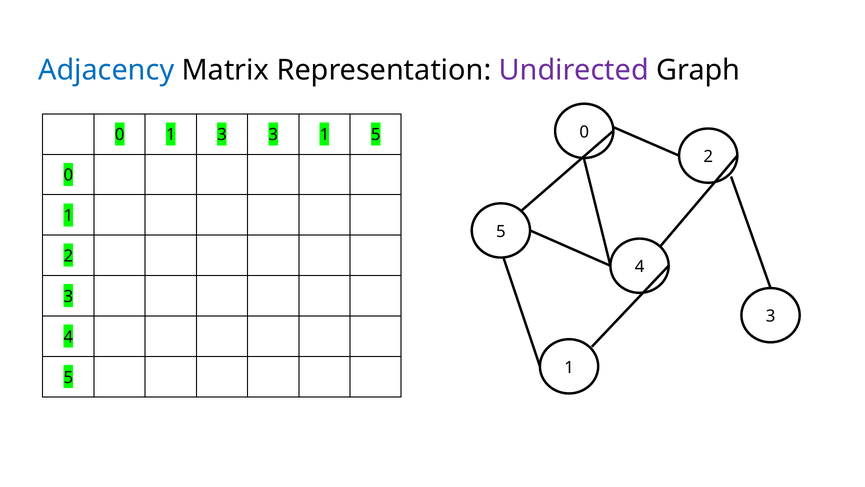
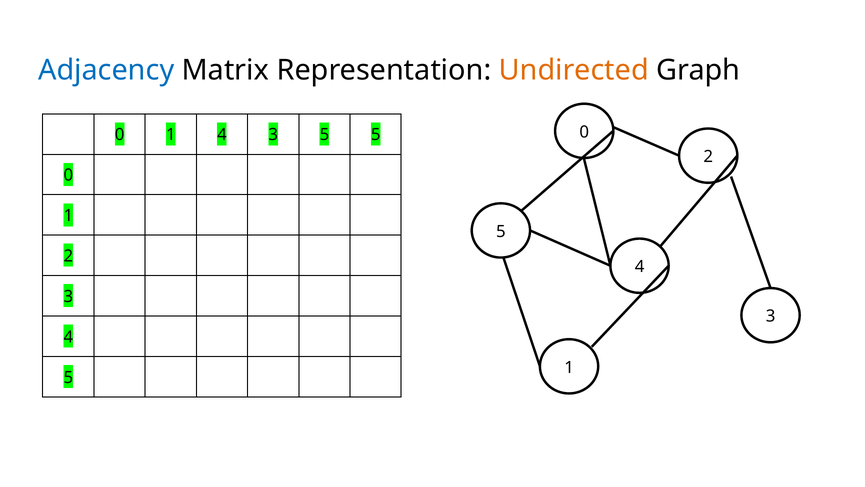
Undirected colour: purple -> orange
1 3: 3 -> 4
1 at (324, 135): 1 -> 5
